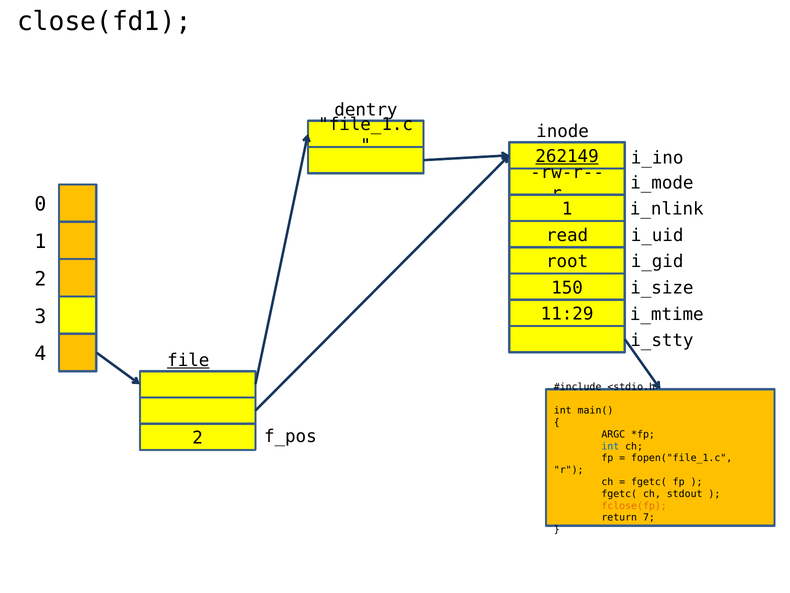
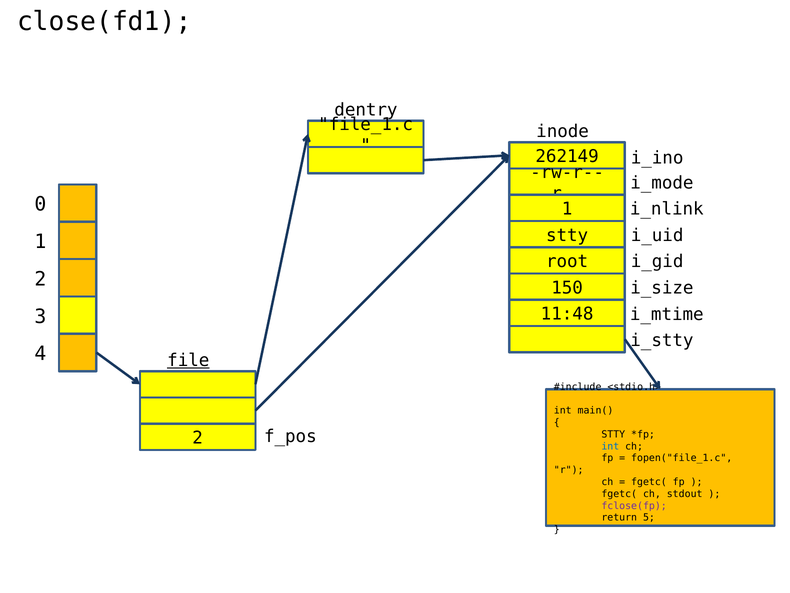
262149 underline: present -> none
read at (567, 235): read -> stty
11:29: 11:29 -> 11:48
ARGC at (613, 434): ARGC -> STTY
fclose(fp colour: orange -> purple
7: 7 -> 5
